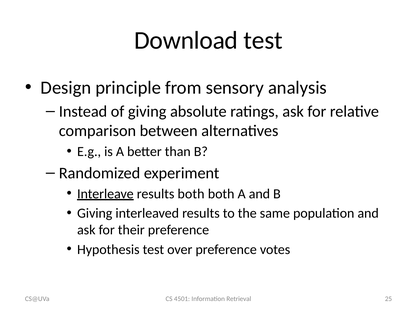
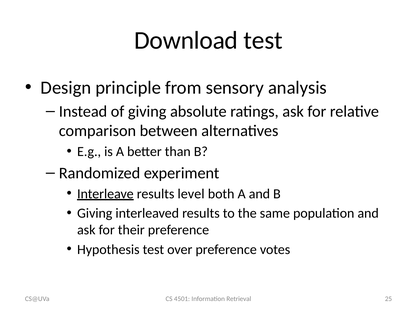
results both: both -> level
